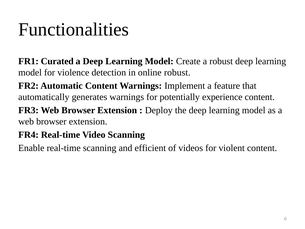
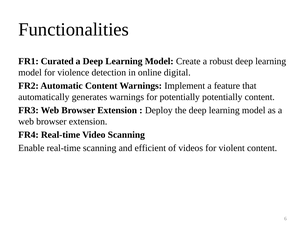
online robust: robust -> digital
potentially experience: experience -> potentially
